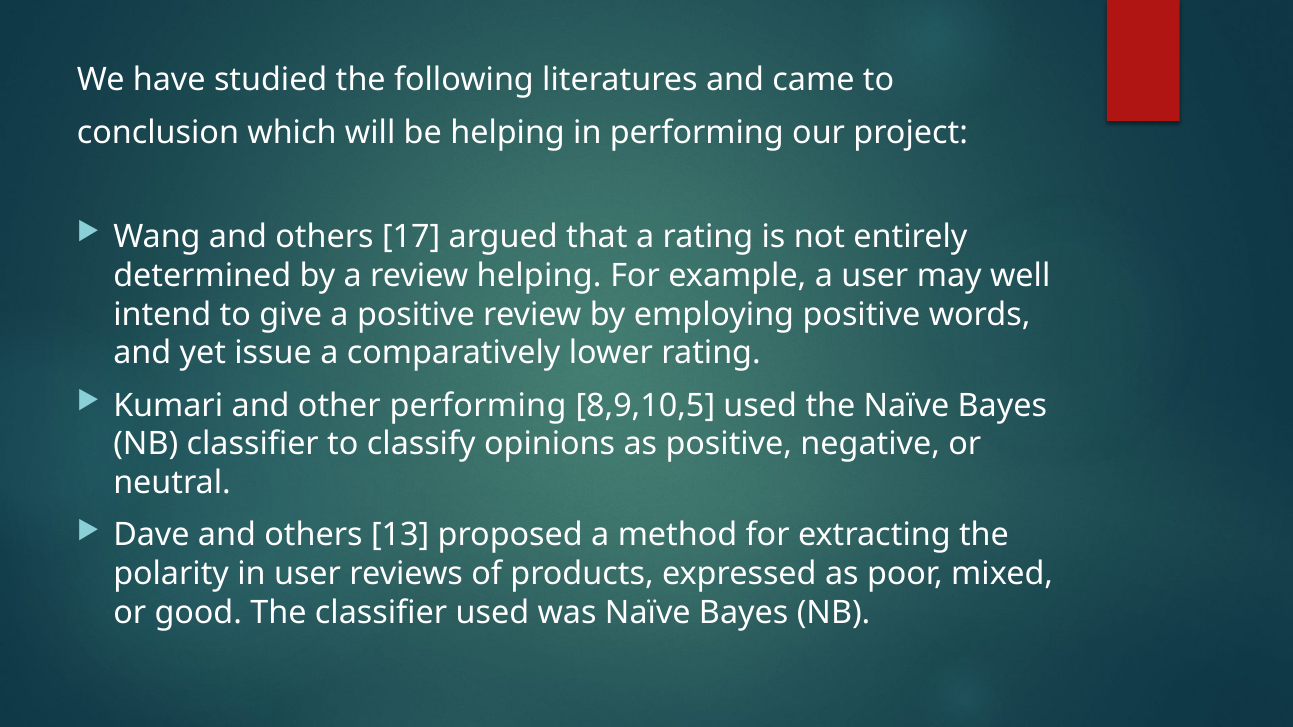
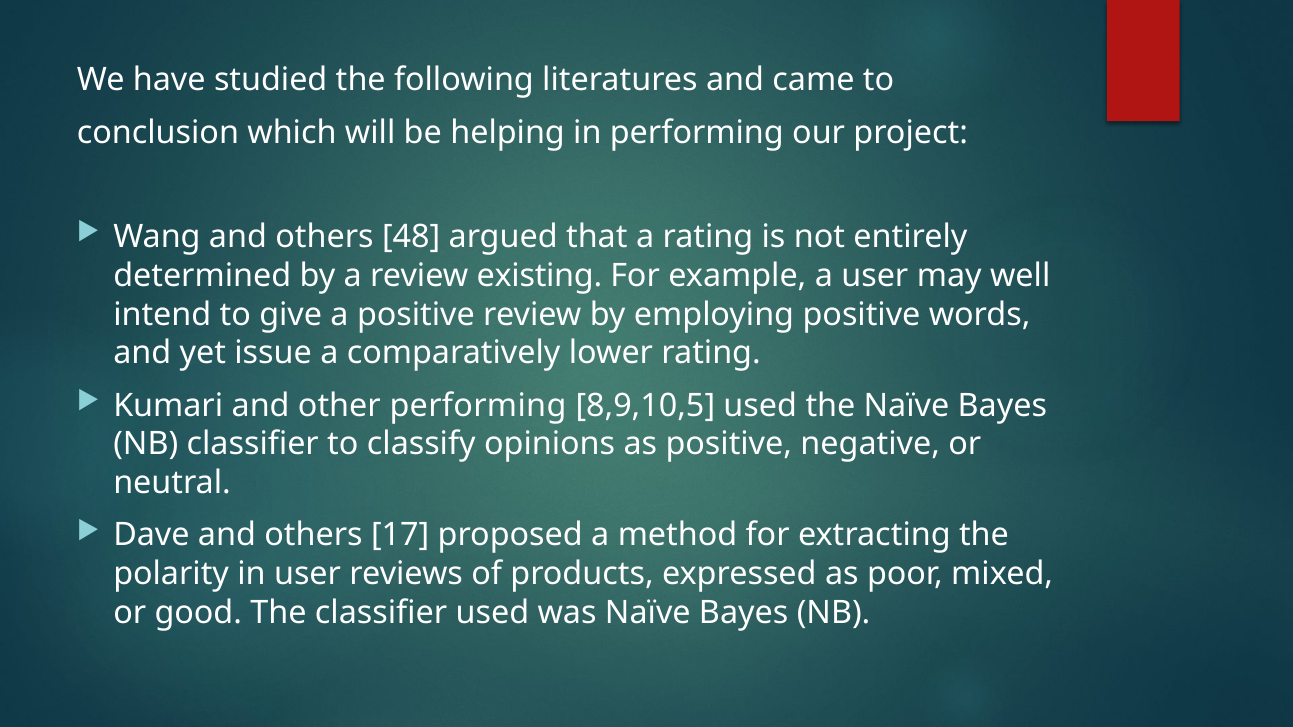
17: 17 -> 48
review helping: helping -> existing
13: 13 -> 17
